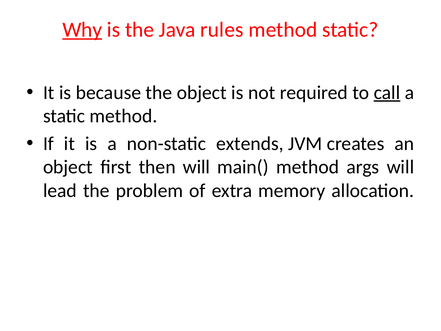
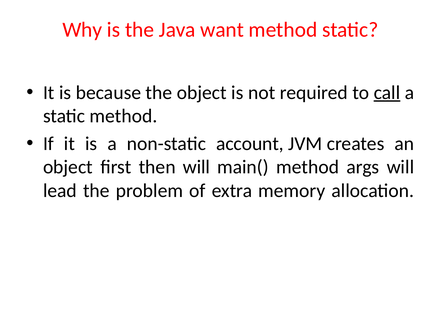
Why underline: present -> none
rules: rules -> want
extends: extends -> account
